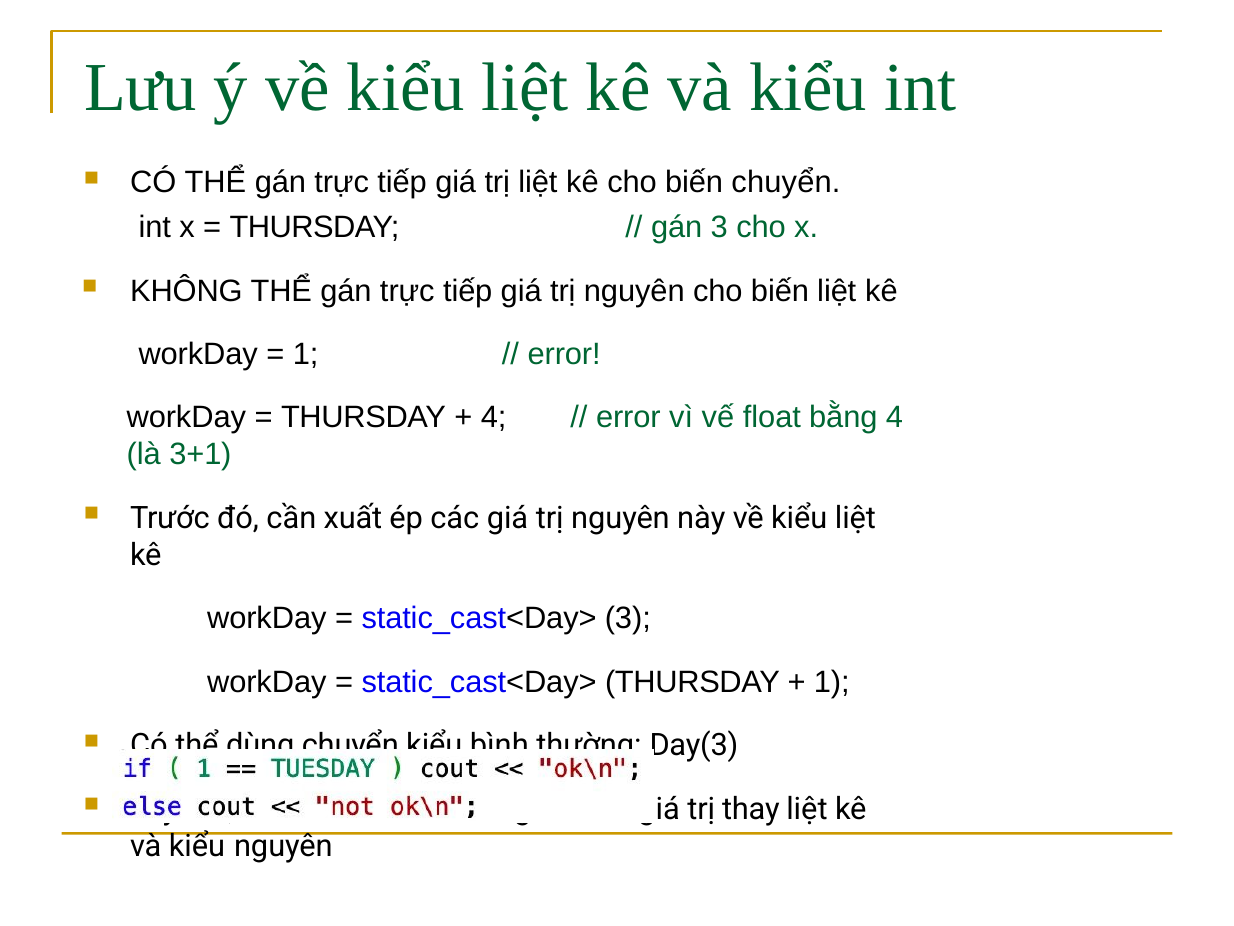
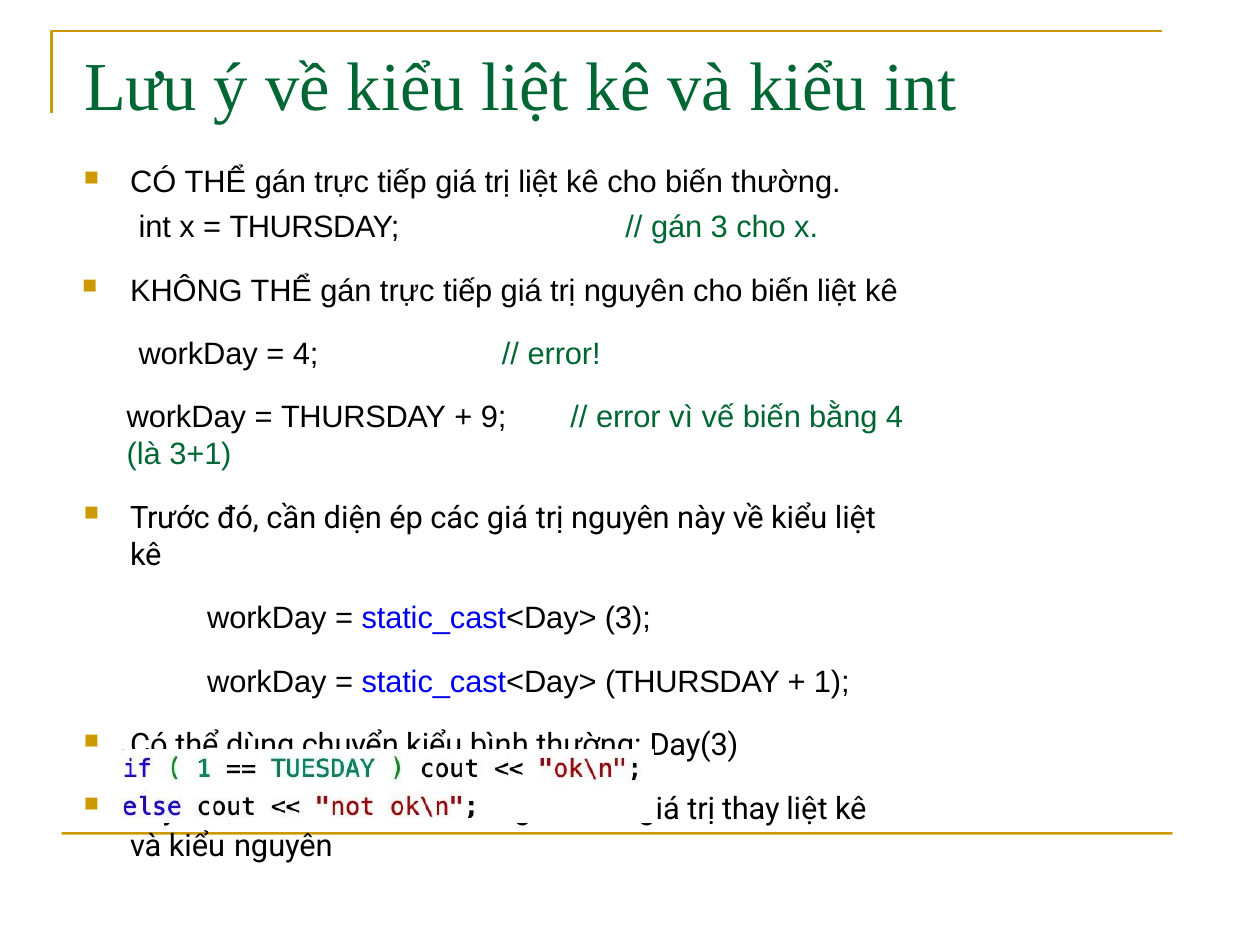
biến chuyển: chuyển -> thường
1 at (306, 354): 1 -> 4
4 at (494, 417): 4 -> 9
vế float: float -> biến
xuất: xuất -> diện
